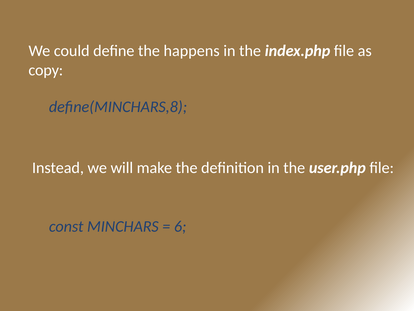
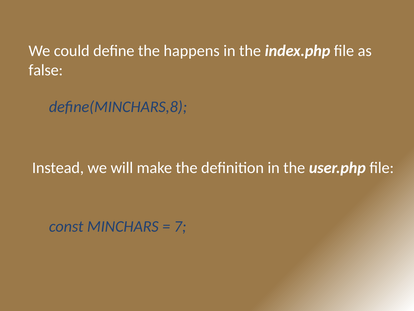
copy: copy -> false
6: 6 -> 7
